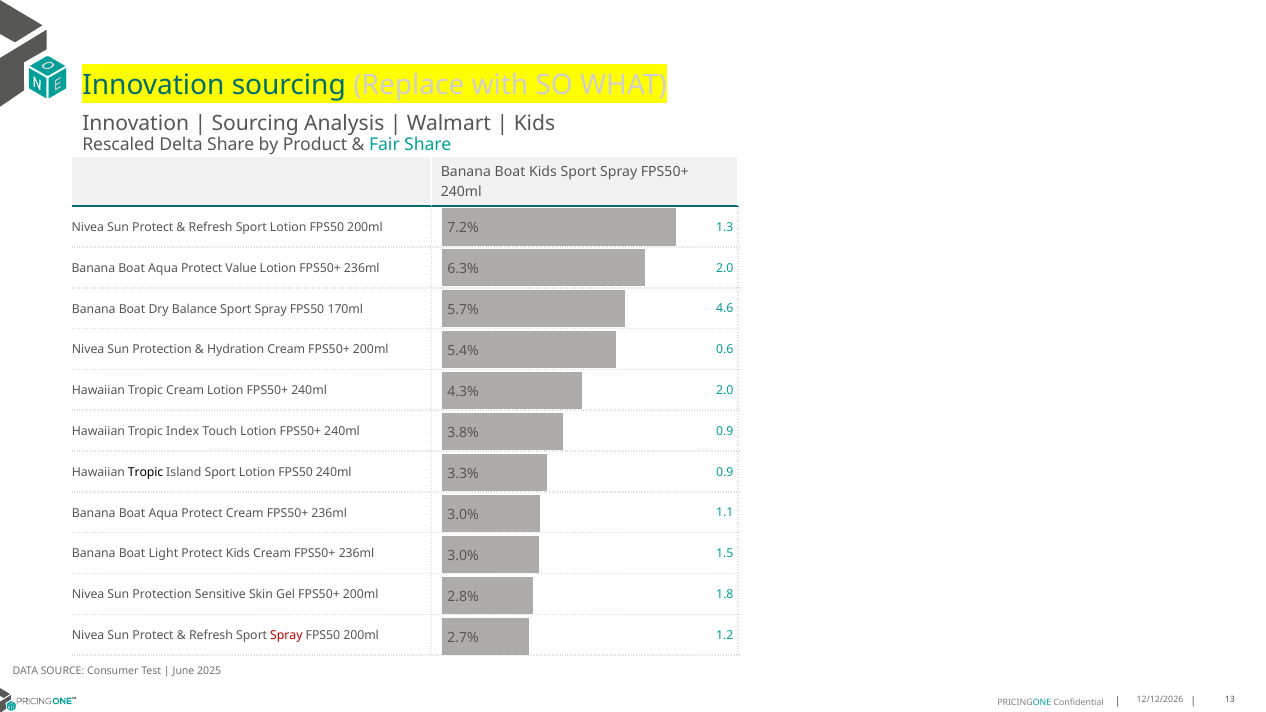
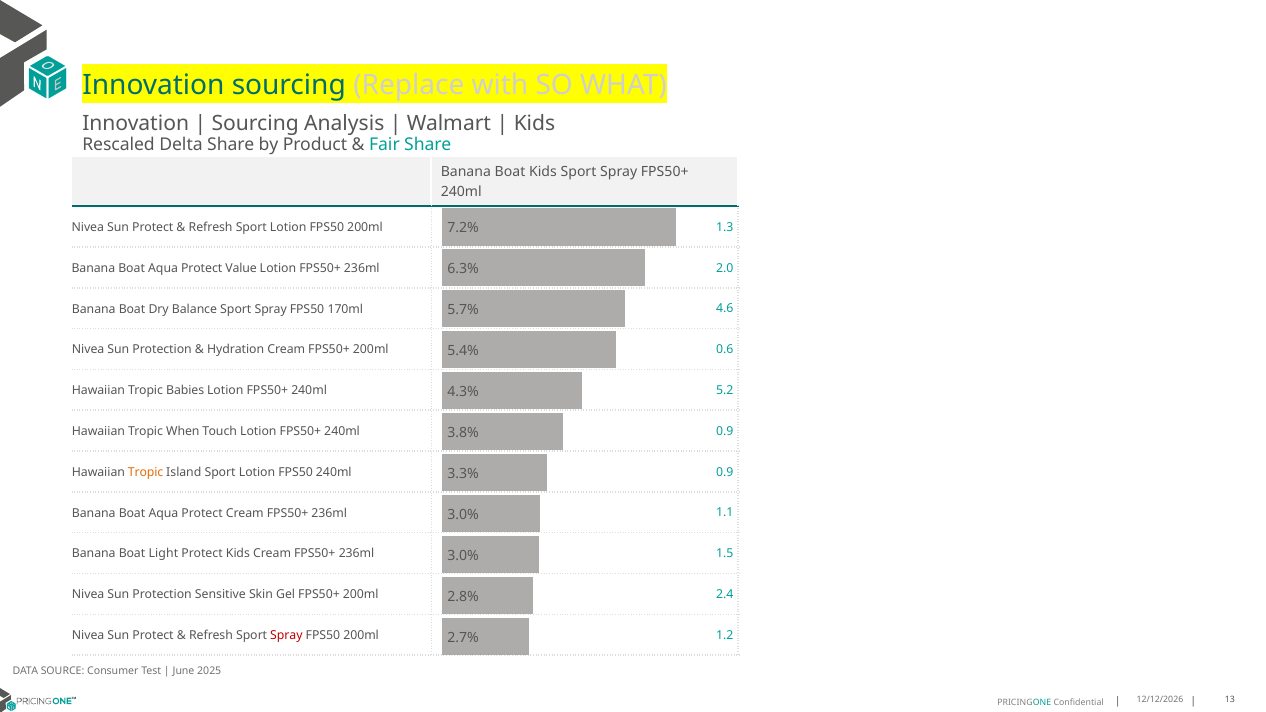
Tropic Cream: Cream -> Babies
240ml 2.0: 2.0 -> 5.2
Index: Index -> When
Tropic at (146, 472) colour: black -> orange
1.8: 1.8 -> 2.4
